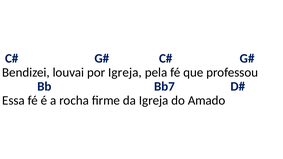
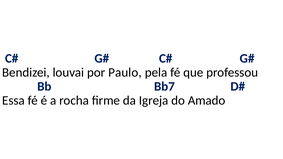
por Igreja: Igreja -> Paulo
